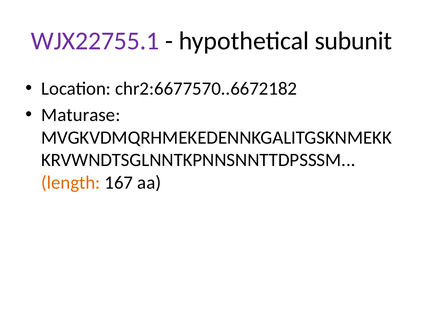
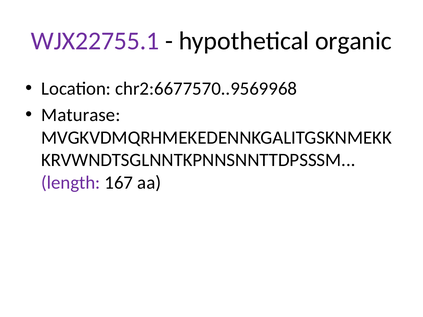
subunit: subunit -> organic
chr2:6677570..6672182: chr2:6677570..6672182 -> chr2:6677570..9569968
length colour: orange -> purple
